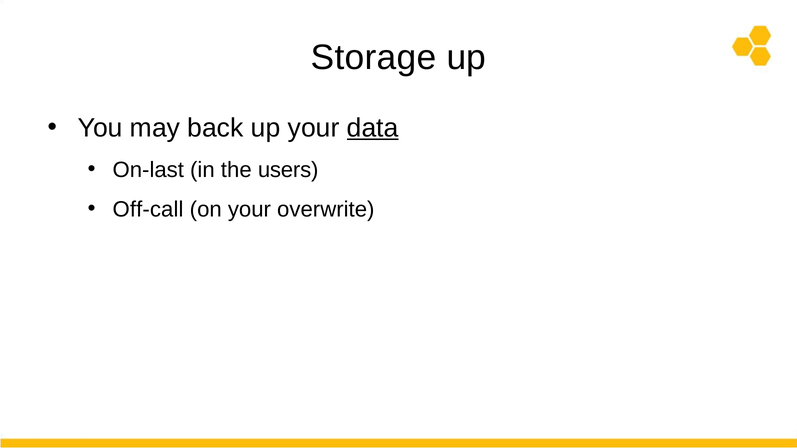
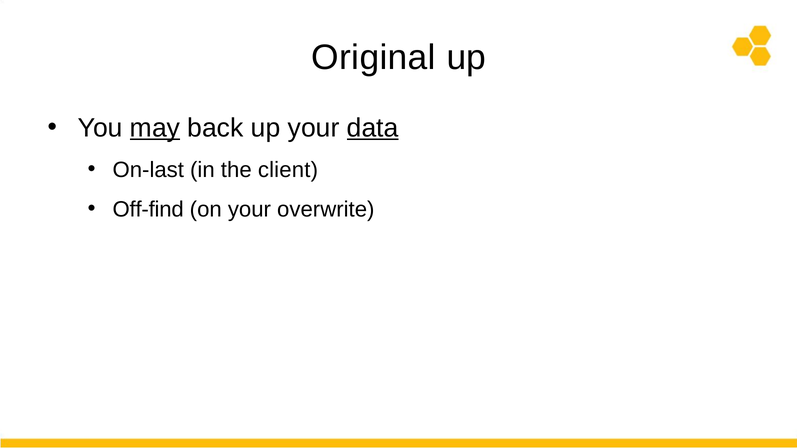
Storage: Storage -> Original
may underline: none -> present
users: users -> client
Off-call: Off-call -> Off-find
